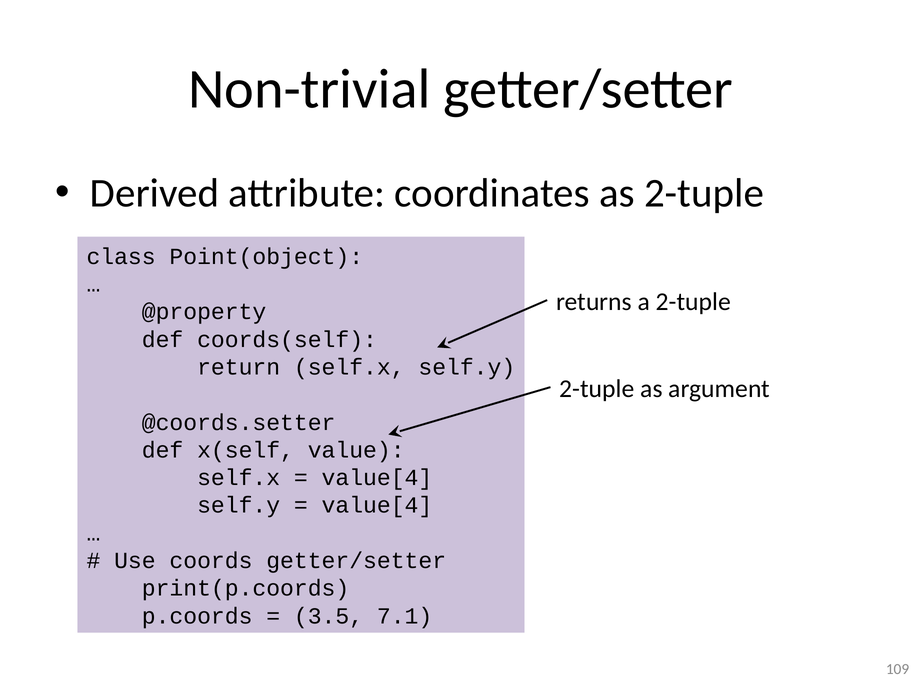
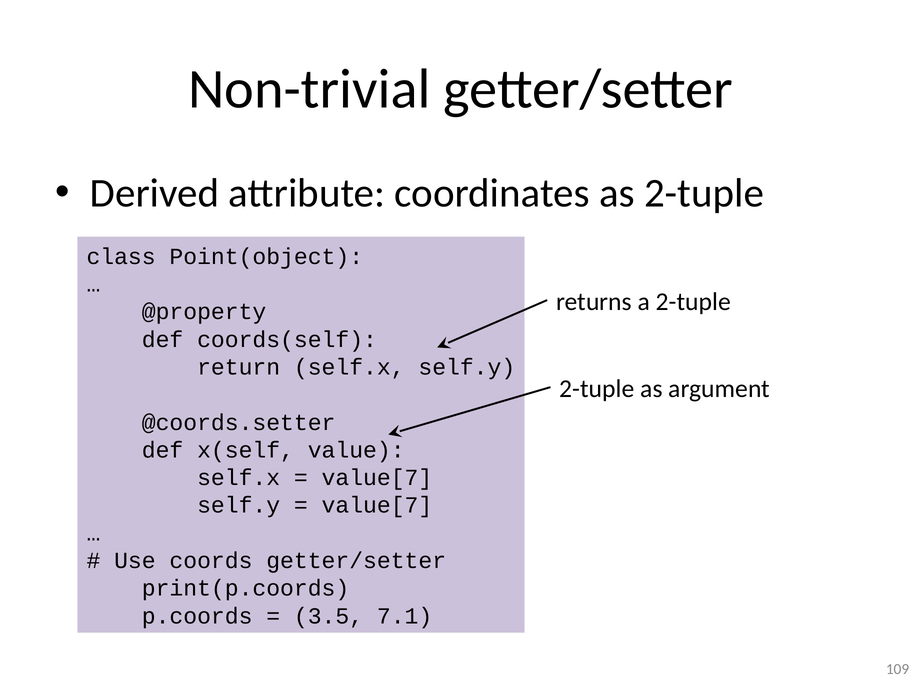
value[4 at (377, 478): value[4 -> value[7
value[4 at (377, 506): value[4 -> value[7
